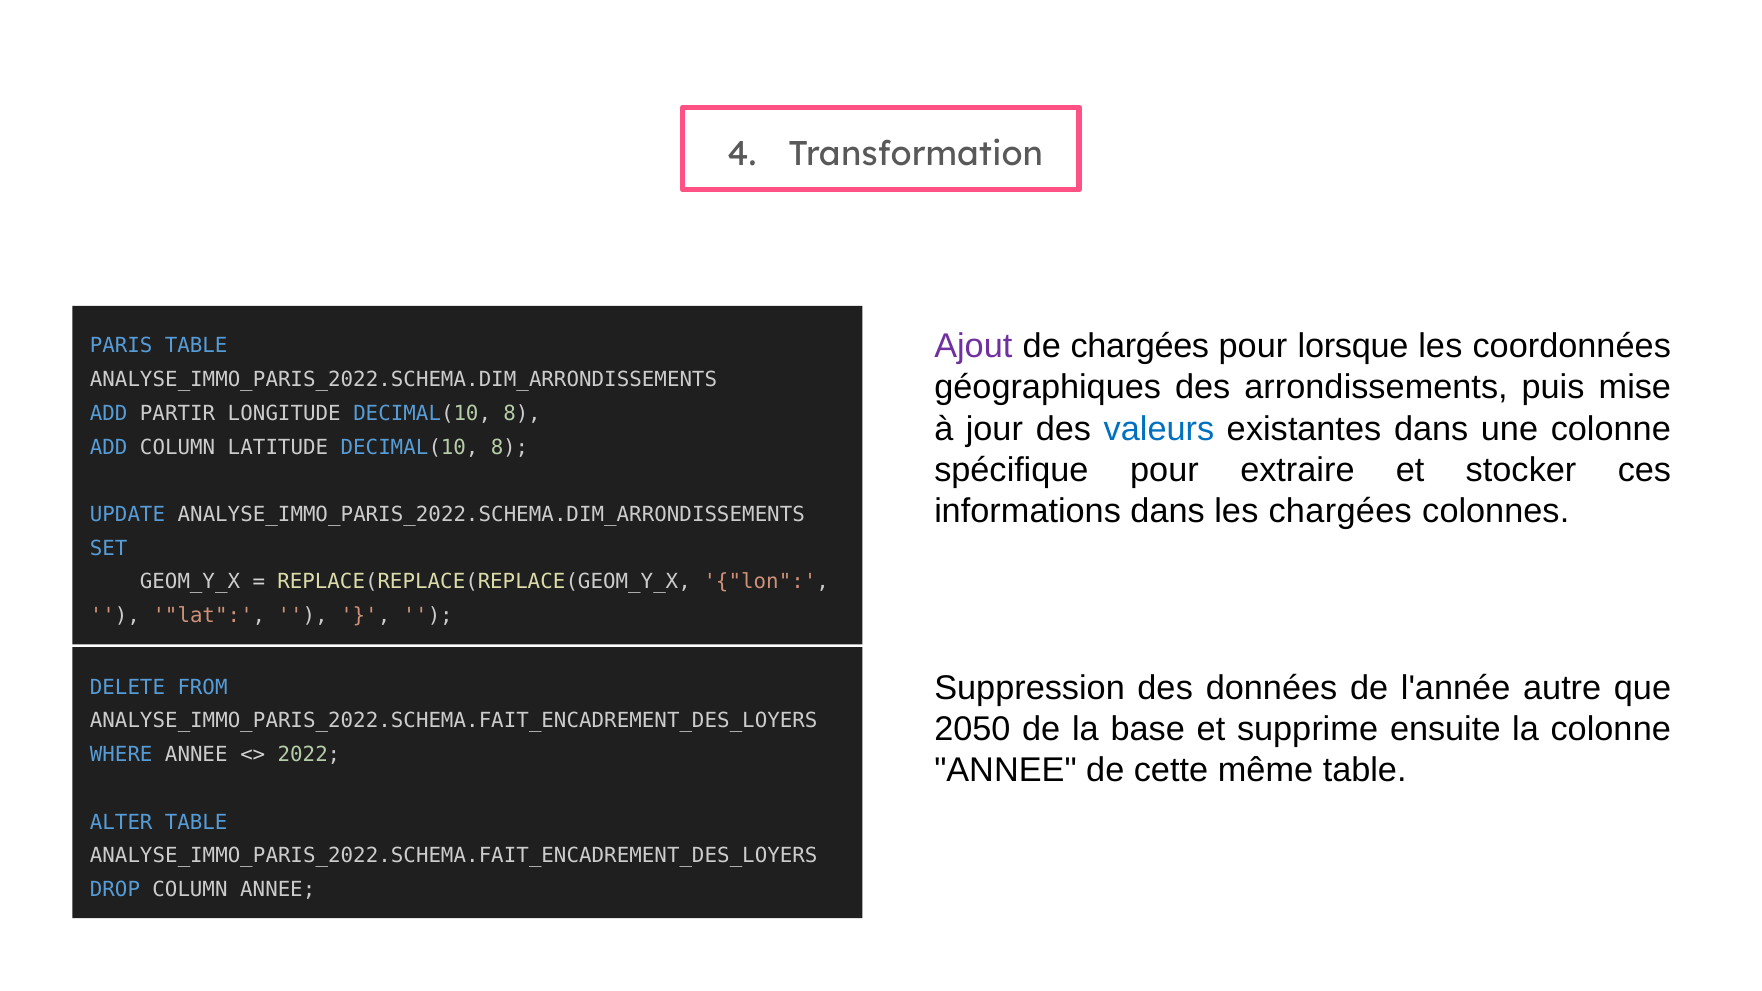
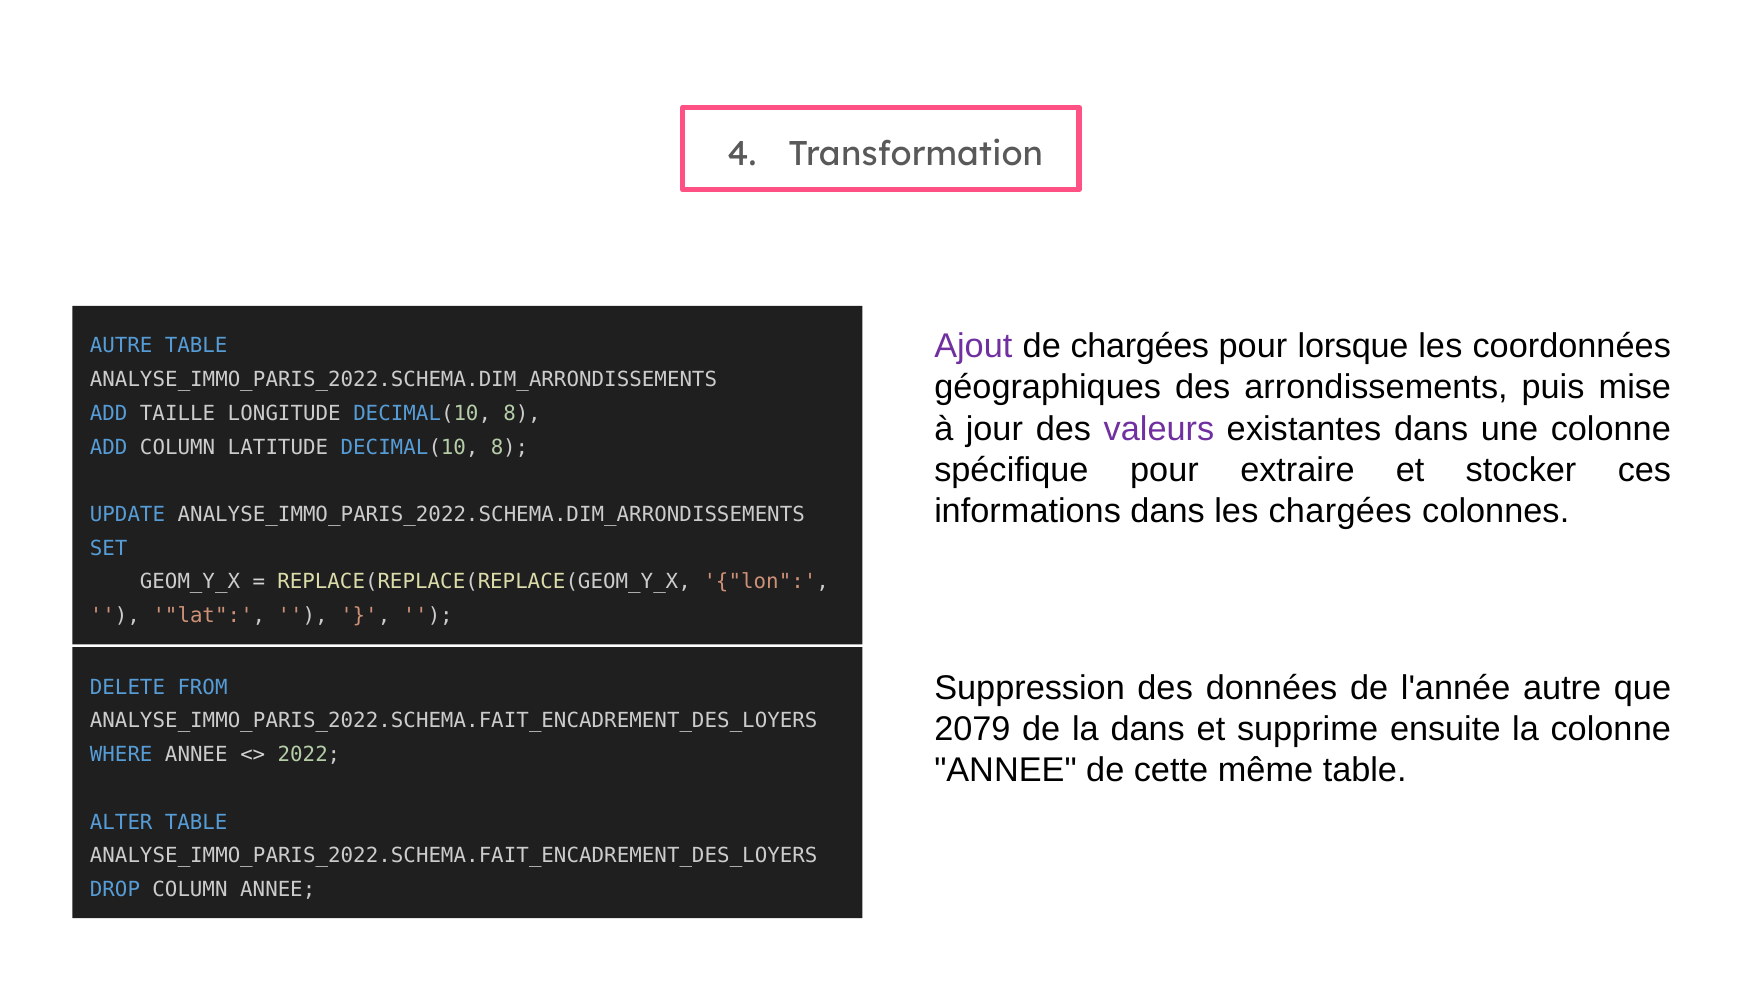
PARIS at (121, 346): PARIS -> AUTRE
PARTIR: PARTIR -> TAILLE
valeurs colour: blue -> purple
2050: 2050 -> 2079
la base: base -> dans
